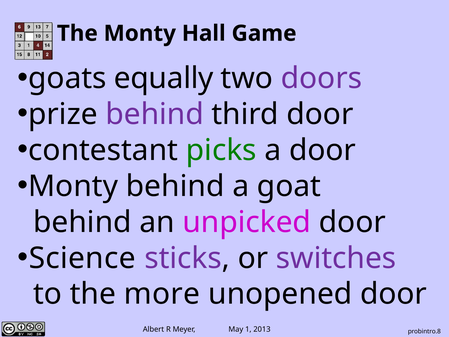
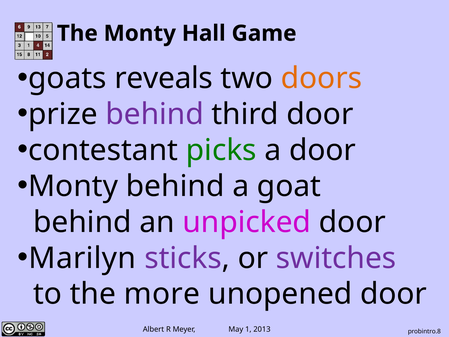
equally: equally -> reveals
doors colour: purple -> orange
Science: Science -> Marilyn
